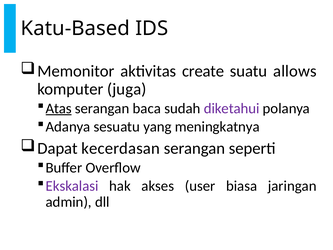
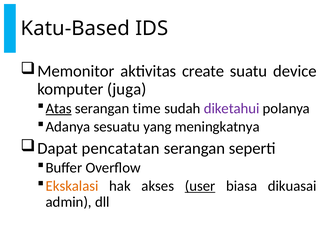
allows: allows -> device
baca: baca -> time
kecerdasan: kecerdasan -> pencatatan
Ekskalasi colour: purple -> orange
user underline: none -> present
jaringan: jaringan -> dikuasai
